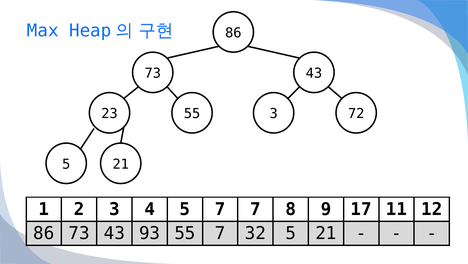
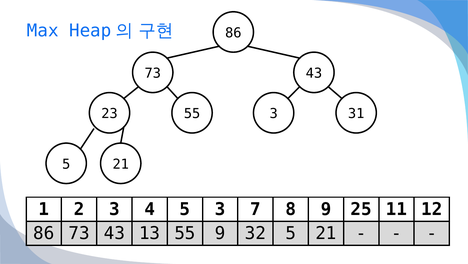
72: 72 -> 31
4 5 7: 7 -> 3
17: 17 -> 25
93: 93 -> 13
55 7: 7 -> 9
